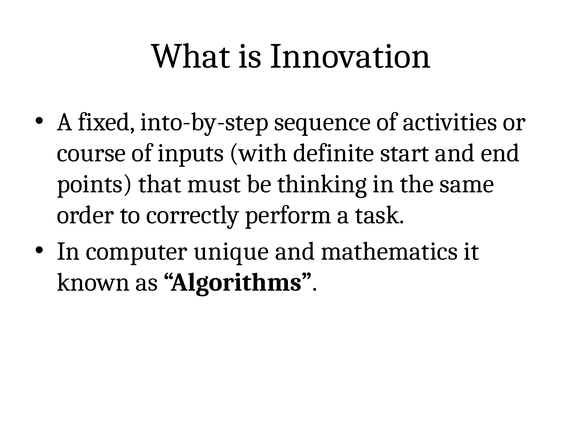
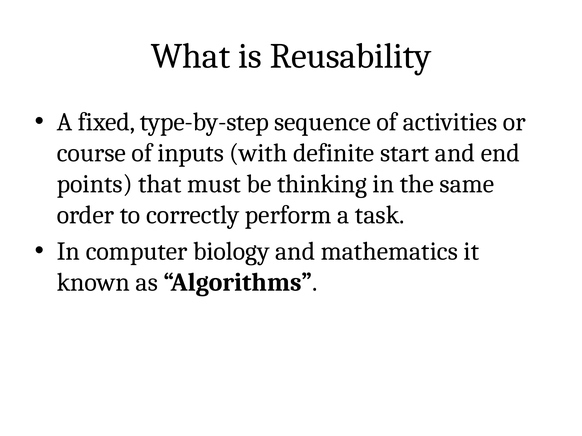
Innovation: Innovation -> Reusability
into-by-step: into-by-step -> type-by-step
unique: unique -> biology
